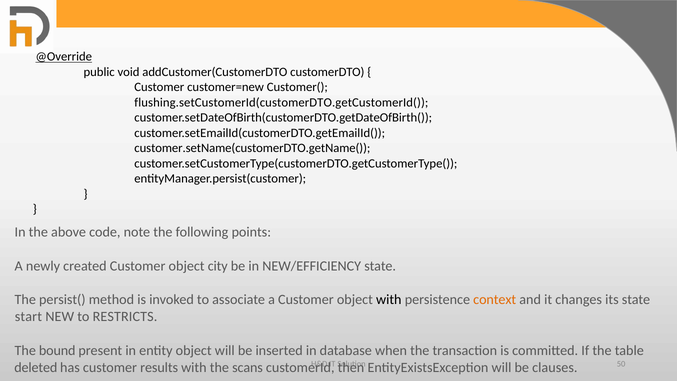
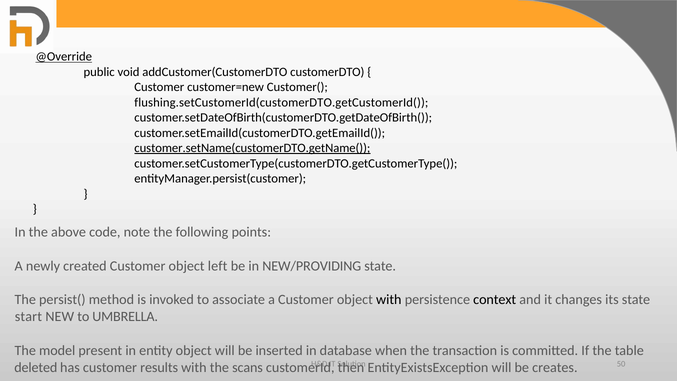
customer.setName(customerDTO.getName( underline: none -> present
city: city -> left
NEW/EFFICIENCY: NEW/EFFICIENCY -> NEW/PROVIDING
context colour: orange -> black
RESTRICTS: RESTRICTS -> UMBRELLA
bound: bound -> model
clauses: clauses -> creates
